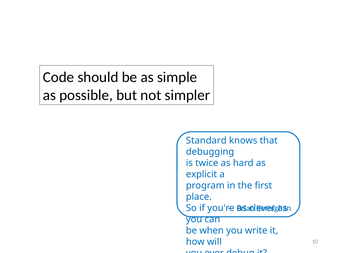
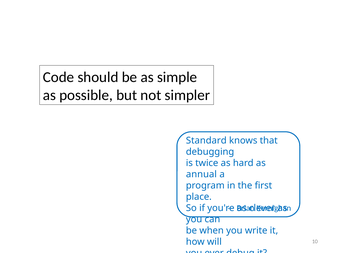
explicit: explicit -> annual
